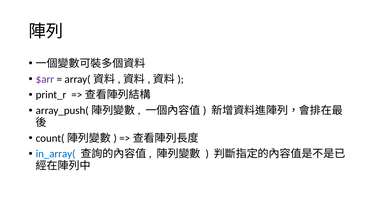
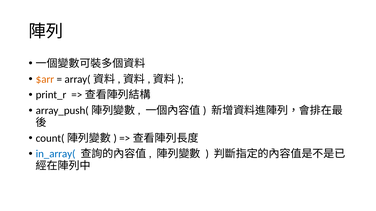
$arr colour: purple -> orange
